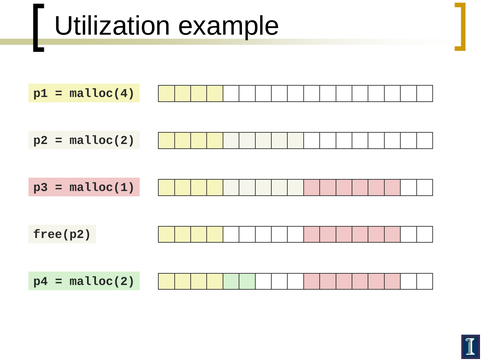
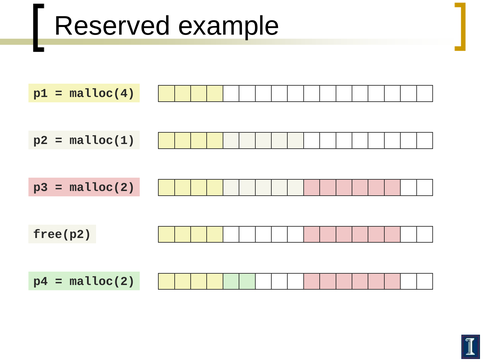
Utilization: Utilization -> Reserved
malloc(2 at (102, 140): malloc(2 -> malloc(1
malloc(1 at (102, 187): malloc(1 -> malloc(2
